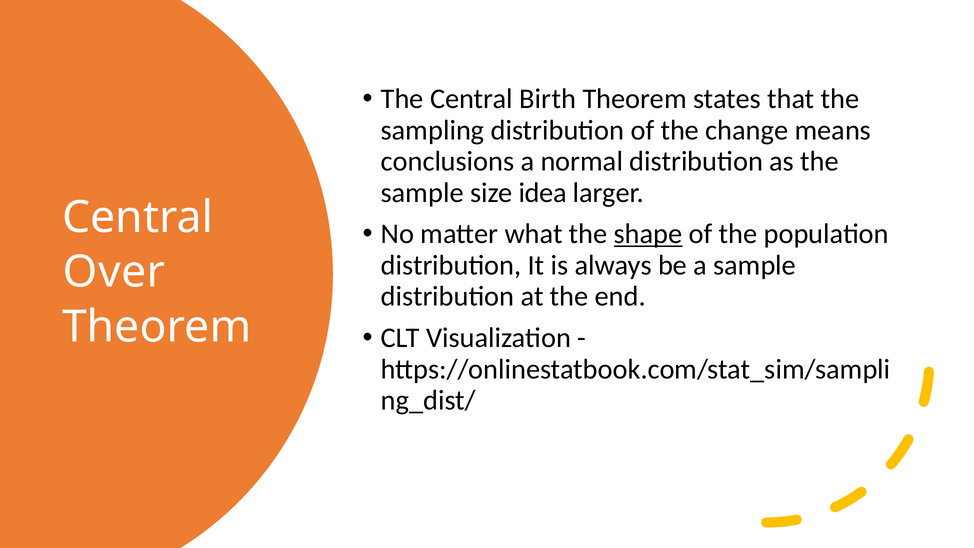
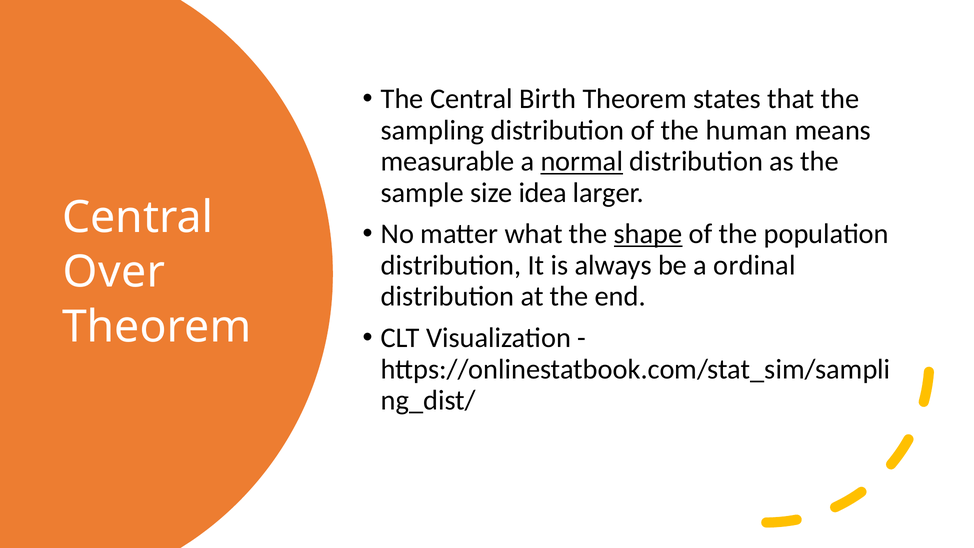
change: change -> human
conclusions: conclusions -> measurable
normal underline: none -> present
a sample: sample -> ordinal
